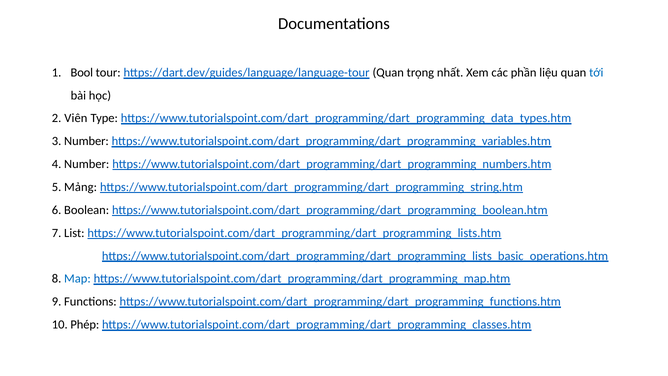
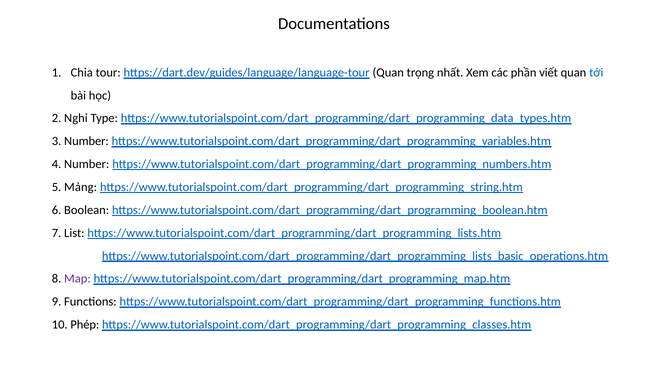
Bool: Bool -> Chia
liệu: liệu -> viết
Viên: Viên -> Nghỉ
Map colour: blue -> purple
